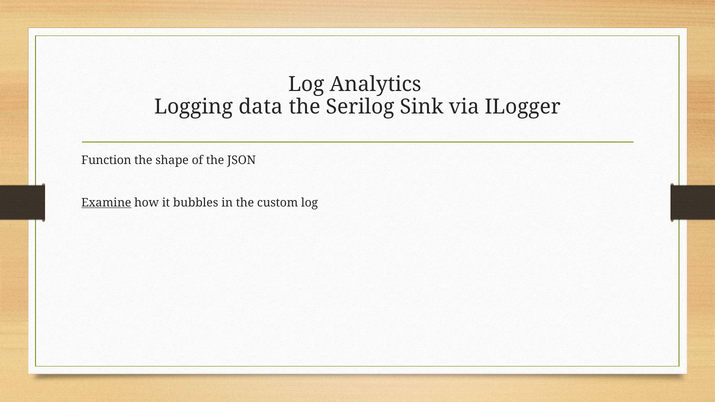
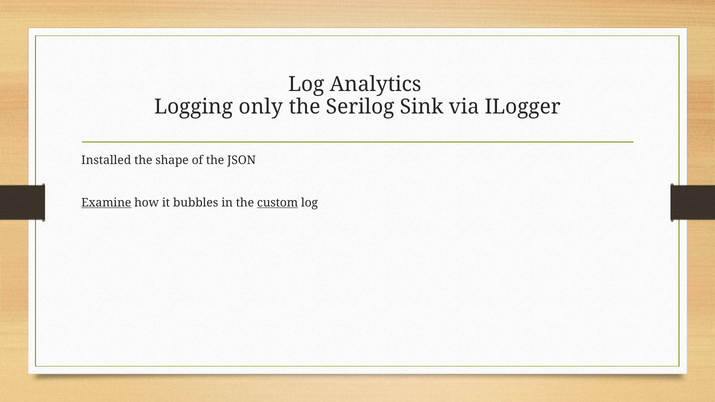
data: data -> only
Function: Function -> Installed
custom underline: none -> present
